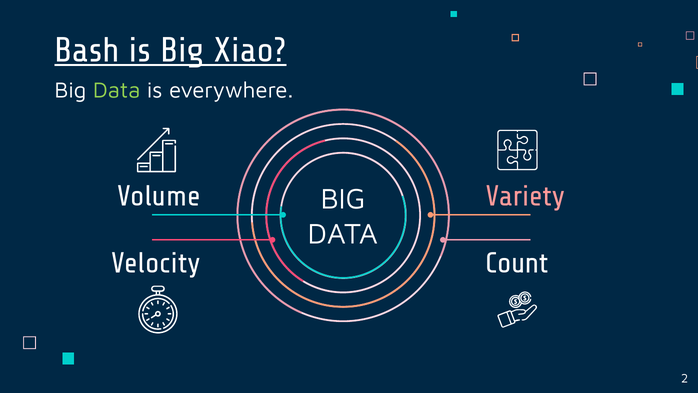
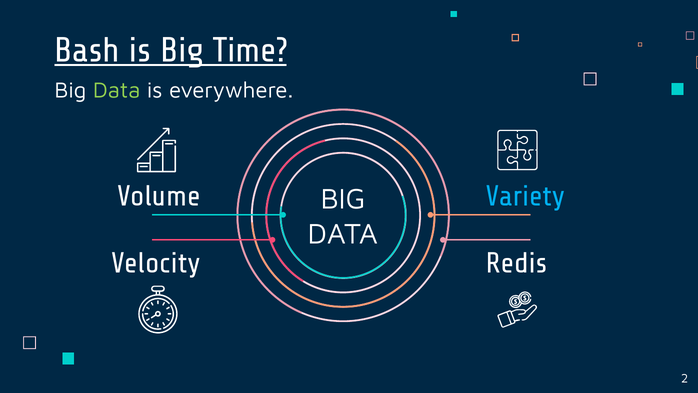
Xiao: Xiao -> Time
Variety colour: pink -> light blue
Count: Count -> Redis
